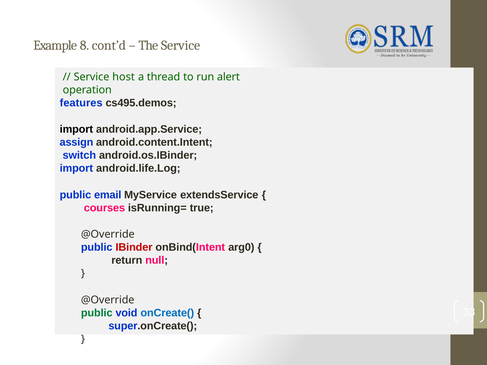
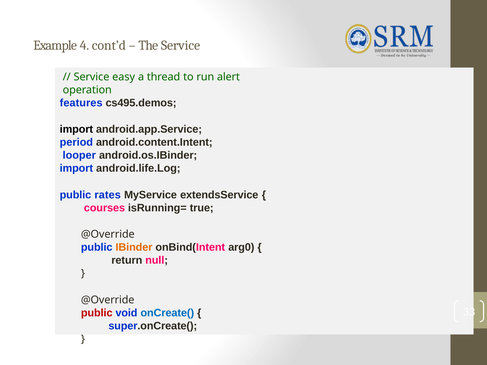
8: 8 -> 4
host: host -> easy
assign: assign -> period
switch: switch -> looper
email: email -> rates
IBinder colour: red -> orange
public at (97, 313) colour: green -> red
